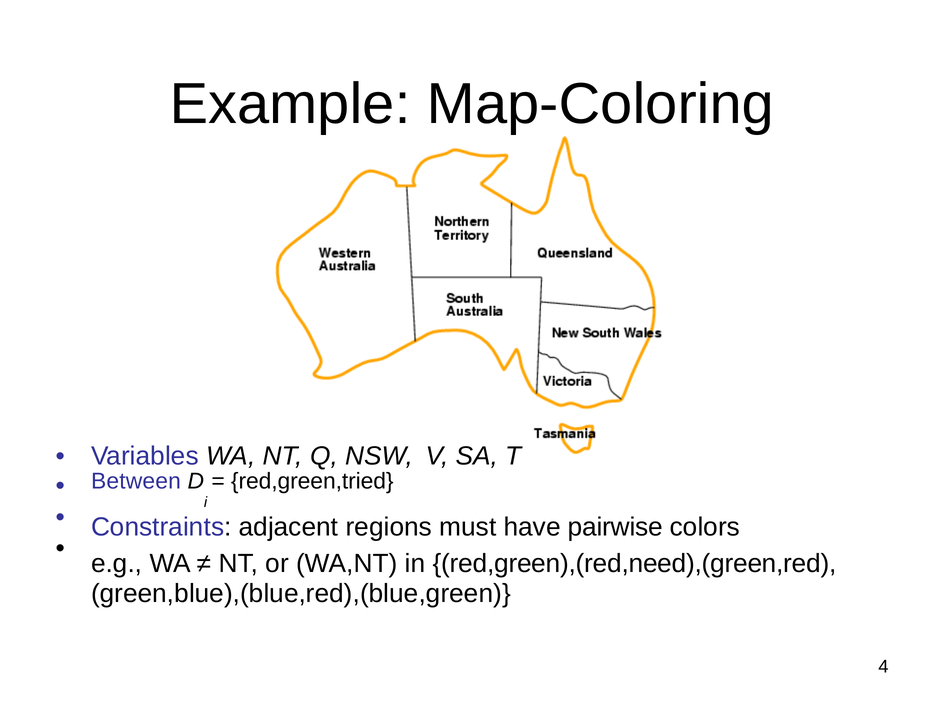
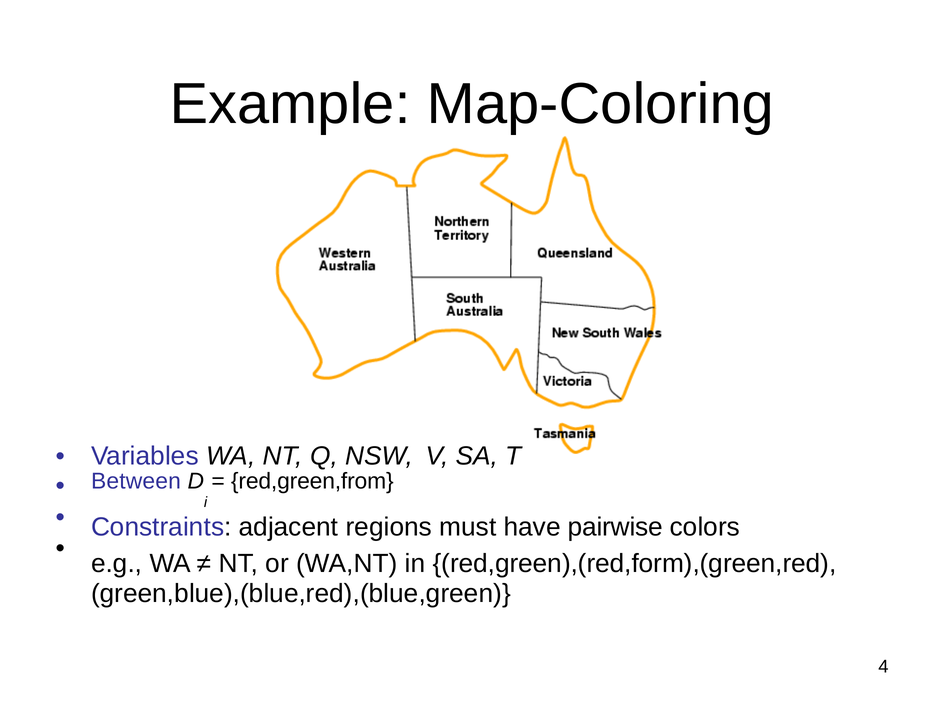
red,green,tried: red,green,tried -> red,green,from
red,green),(red,need),(green,red: red,green),(red,need),(green,red -> red,green),(red,form),(green,red
